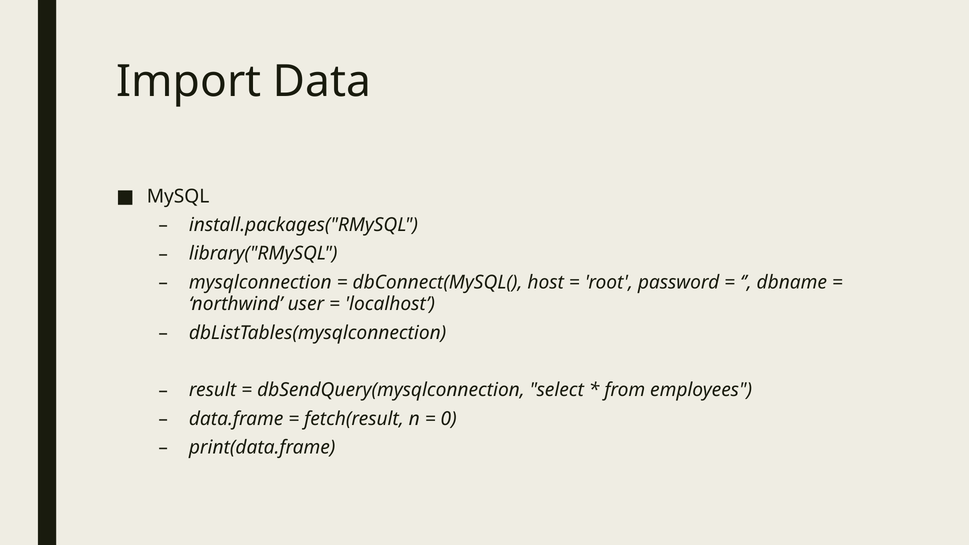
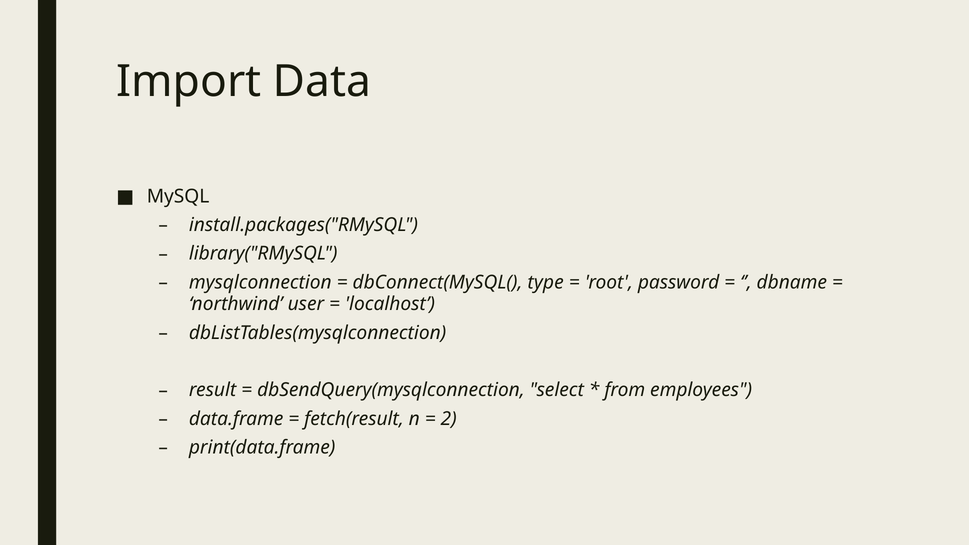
host: host -> type
0: 0 -> 2
